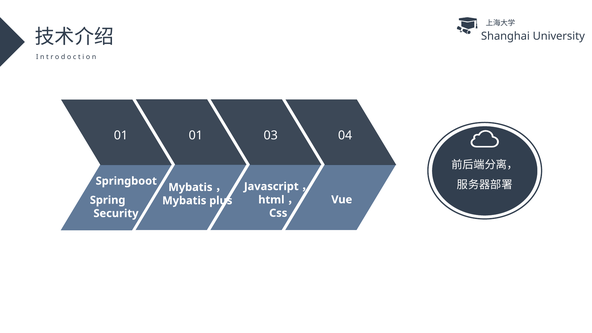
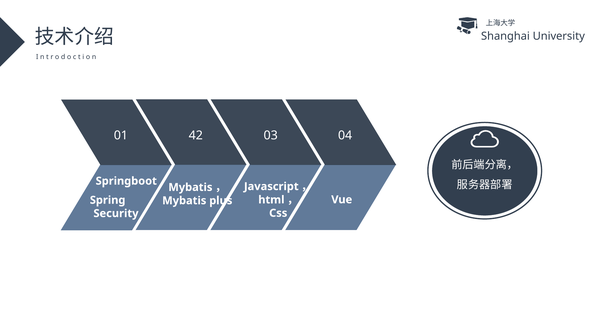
01 01: 01 -> 42
